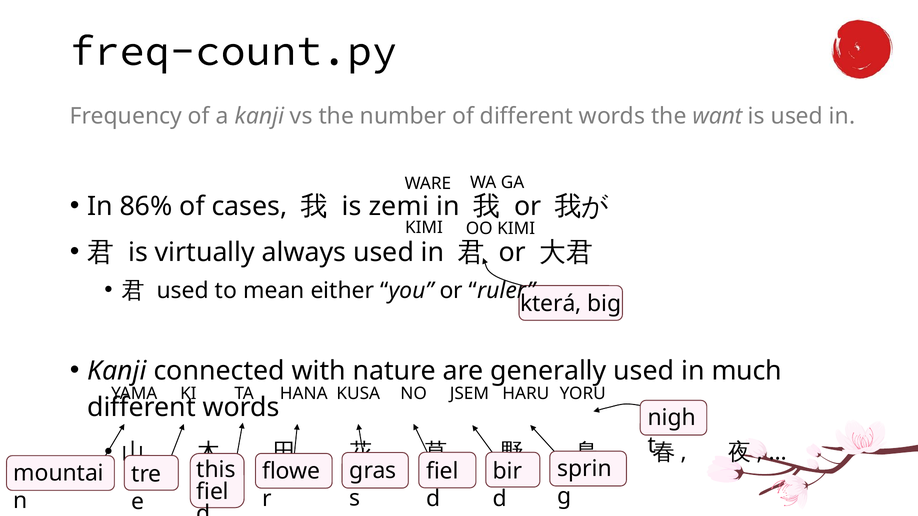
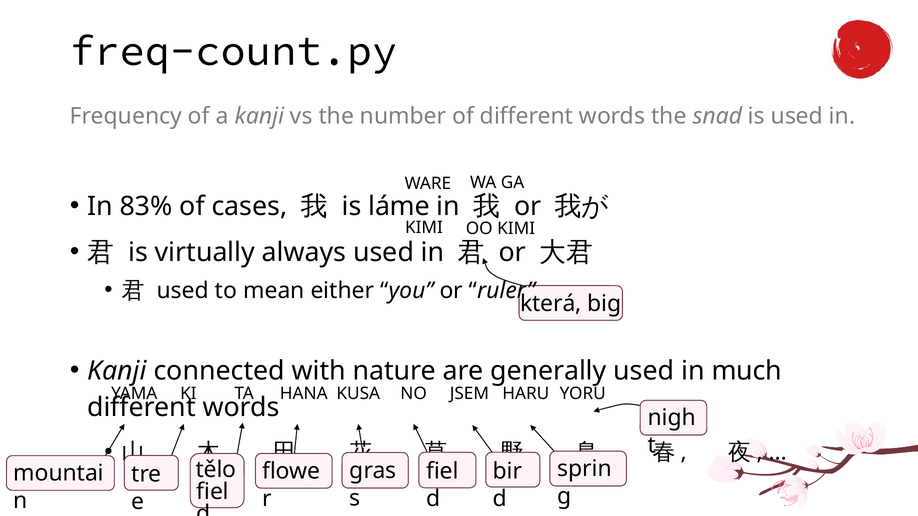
want: want -> snad
86%: 86% -> 83%
zemi: zemi -> láme
this: this -> tělo
